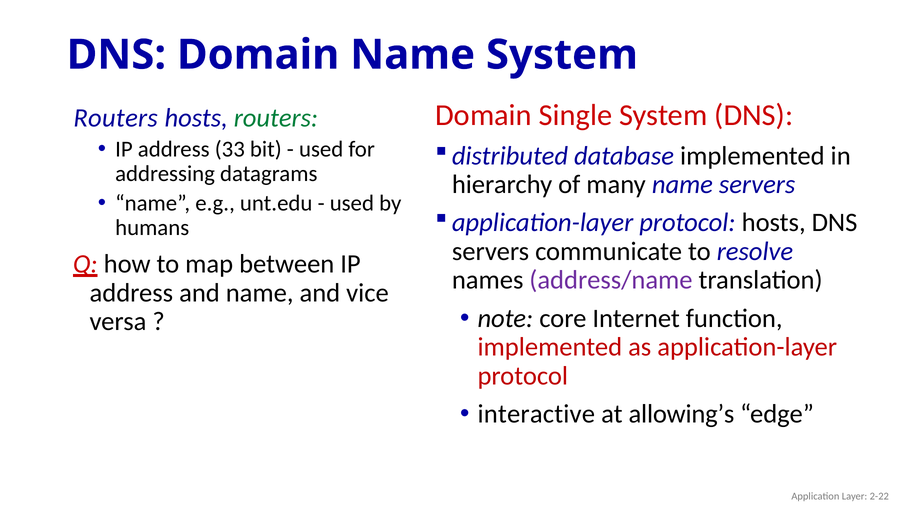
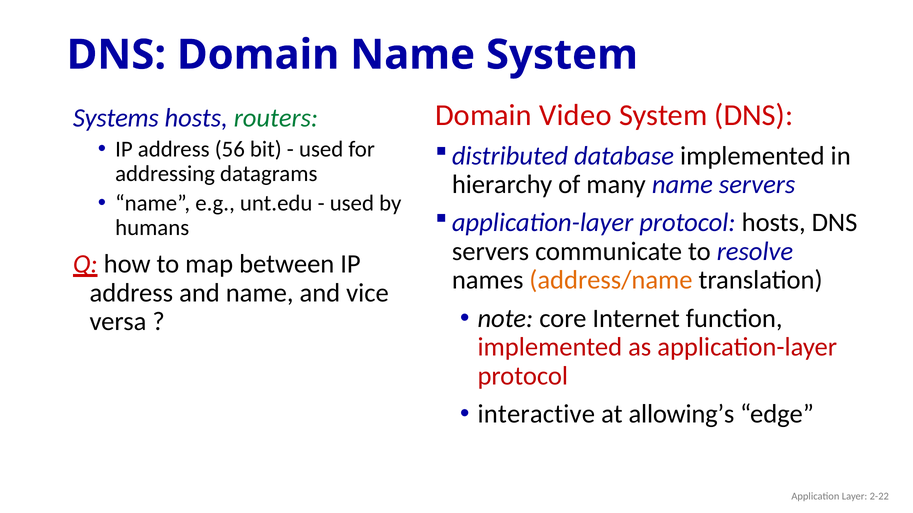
Single: Single -> Video
Routers at (116, 118): Routers -> Systems
33: 33 -> 56
address/name colour: purple -> orange
